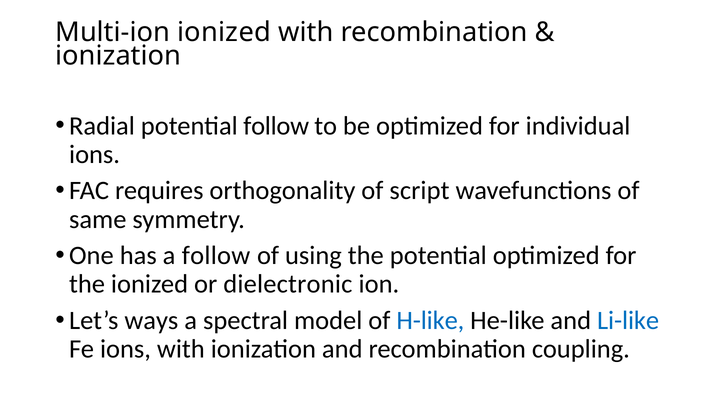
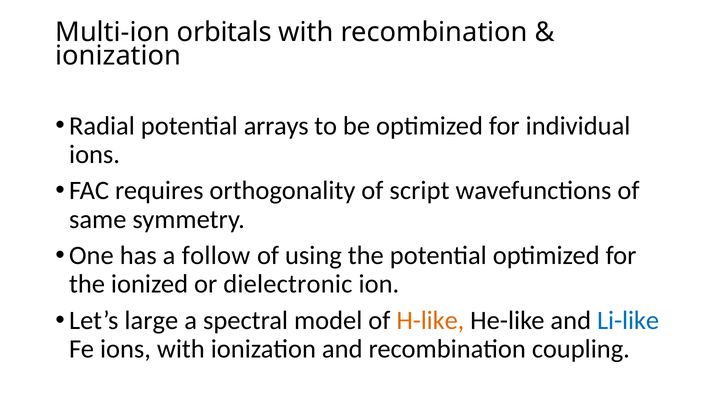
Multi-ion ionized: ionized -> orbitals
potential follow: follow -> arrays
ways: ways -> large
H-like colour: blue -> orange
